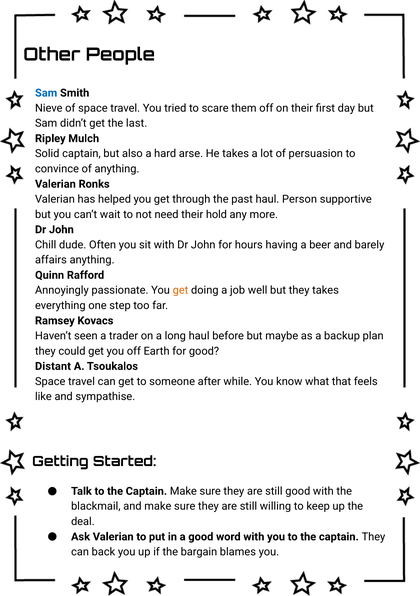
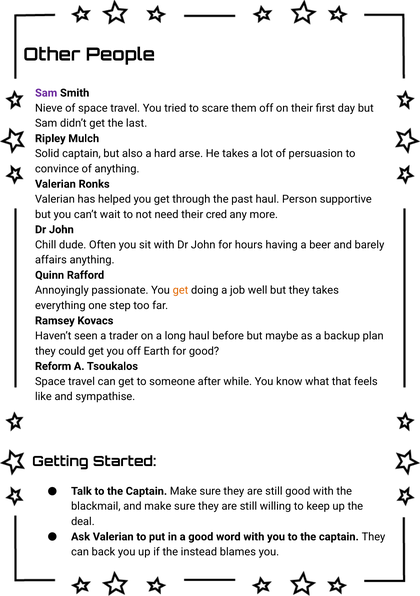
Sam at (46, 93) colour: blue -> purple
hold: hold -> cred
Distant: Distant -> Reform
bargain: bargain -> instead
